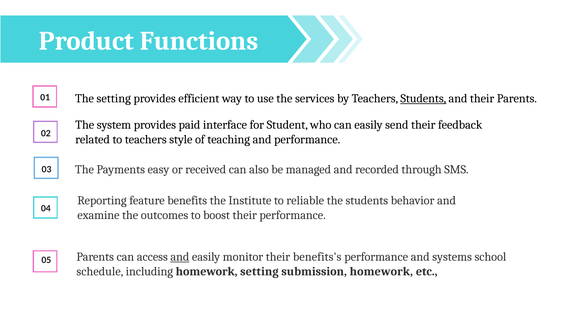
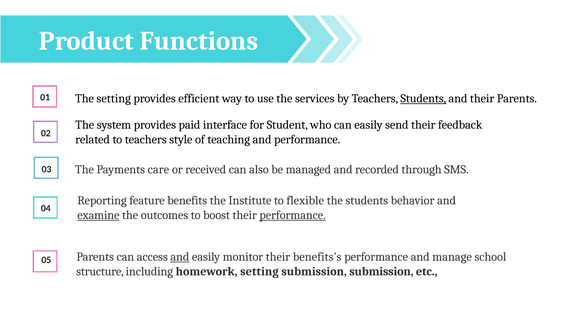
easy: easy -> care
reliable: reliable -> flexible
examine underline: none -> present
performance at (293, 215) underline: none -> present
systems: systems -> manage
schedule: schedule -> structure
submission homework: homework -> submission
